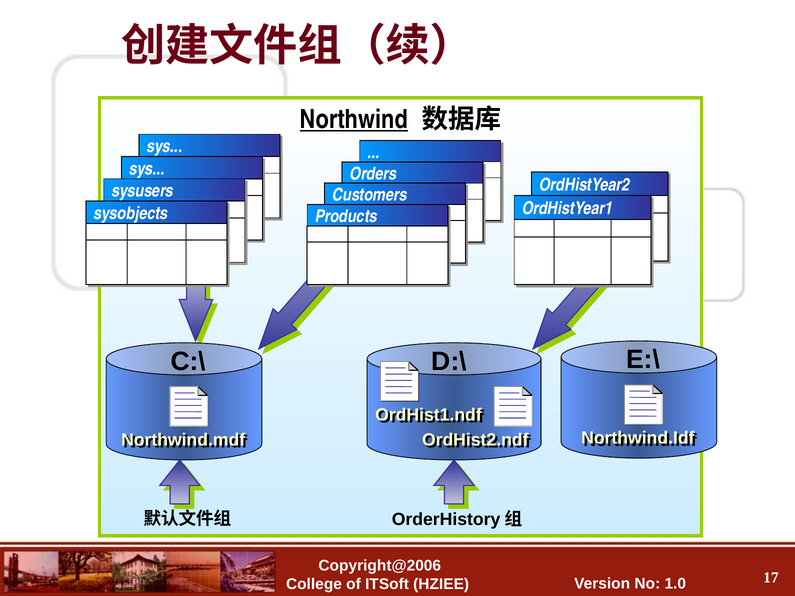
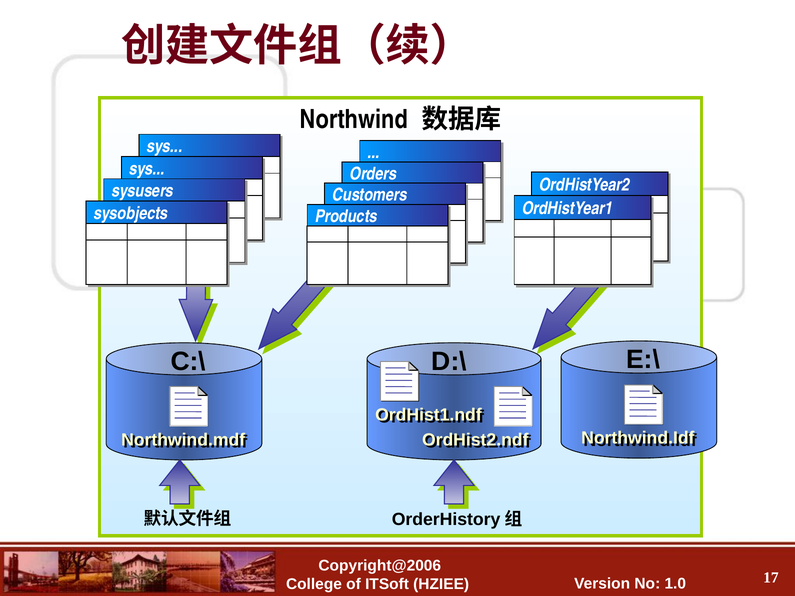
Northwind underline: present -> none
